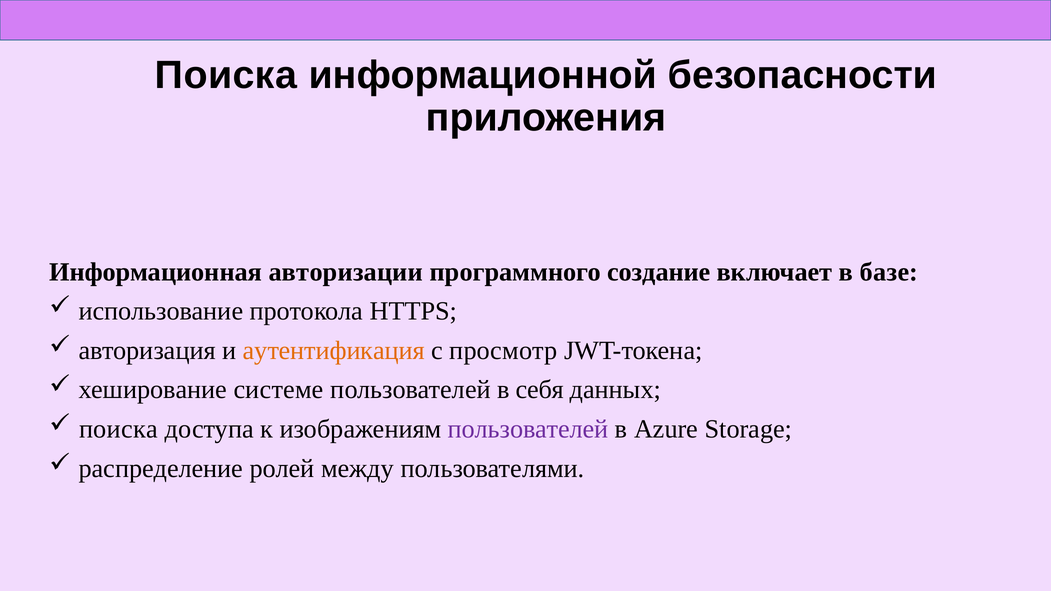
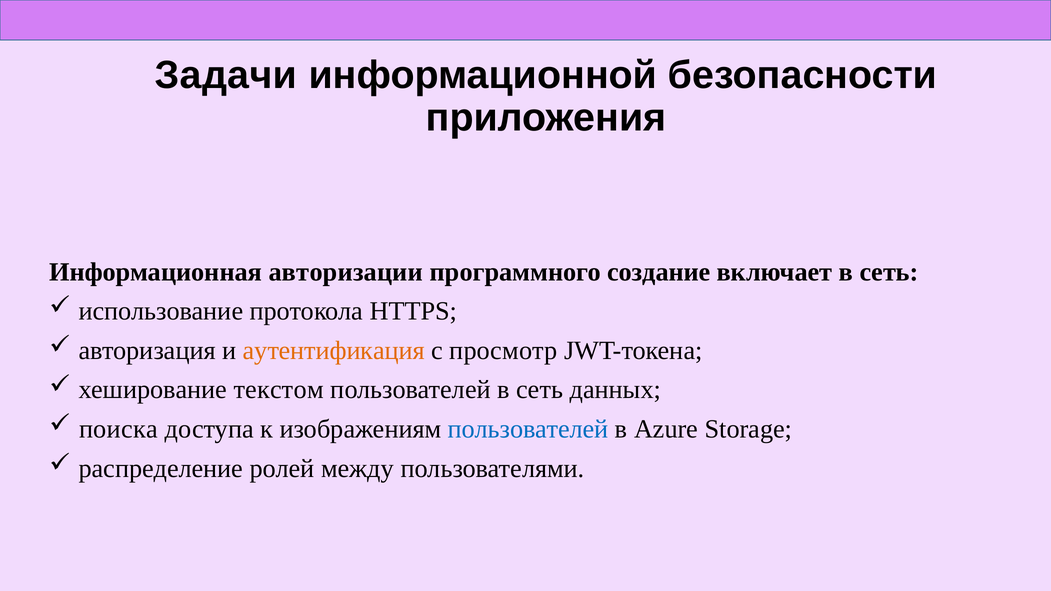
Поиска at (226, 75): Поиска -> Задачи
включает в базе: базе -> сеть
системе: системе -> текстом
пользователей в себя: себя -> сеть
пользователей at (528, 429) colour: purple -> blue
